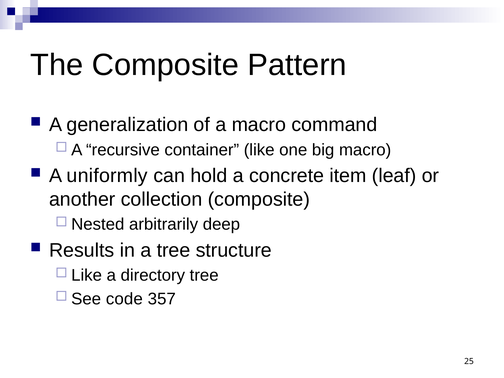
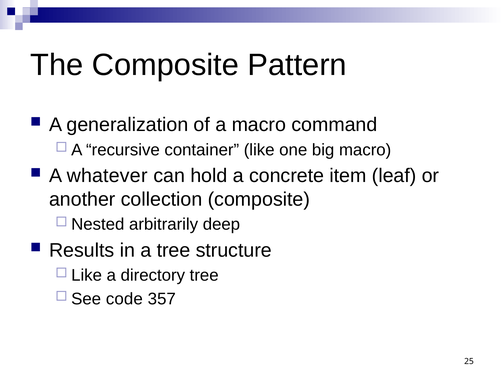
uniformly: uniformly -> whatever
